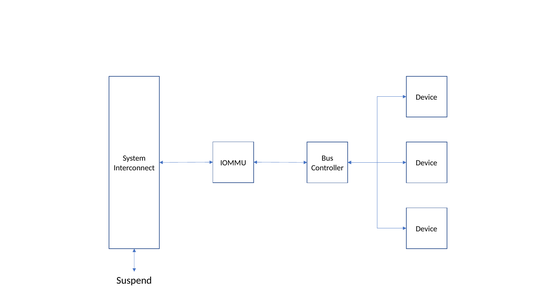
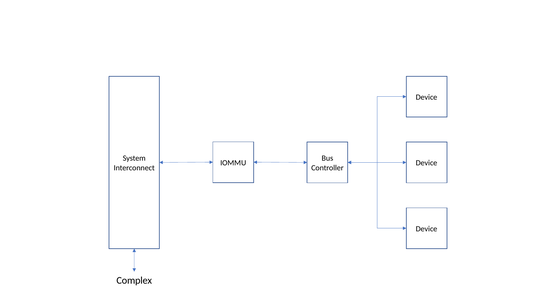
Suspend: Suspend -> Complex
